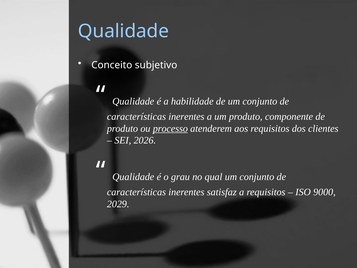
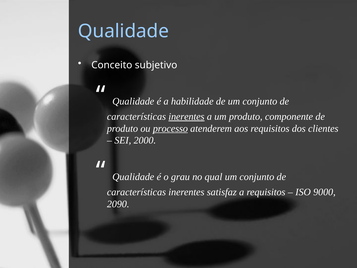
inerentes at (186, 117) underline: none -> present
2026: 2026 -> 2000
2029: 2029 -> 2090
